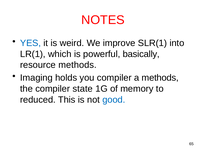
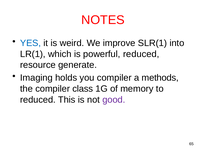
powerful basically: basically -> reduced
resource methods: methods -> generate
state: state -> class
good colour: blue -> purple
